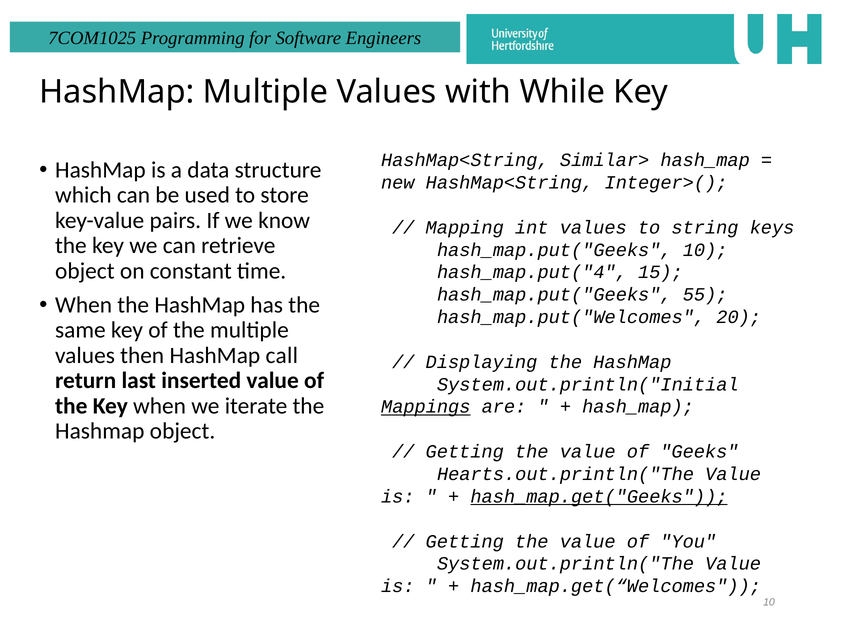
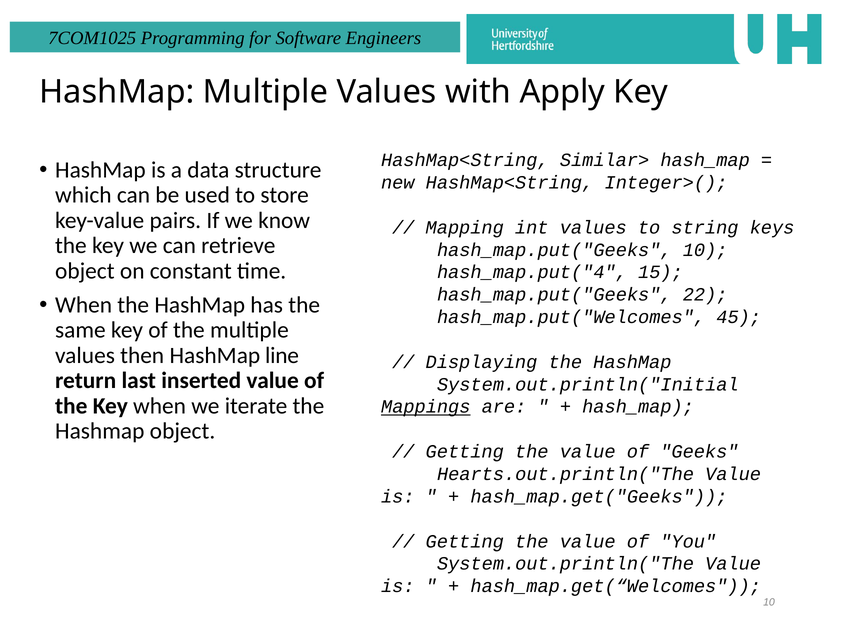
While: While -> Apply
55: 55 -> 22
20: 20 -> 45
call: call -> line
hash_map.get("Geeks underline: present -> none
